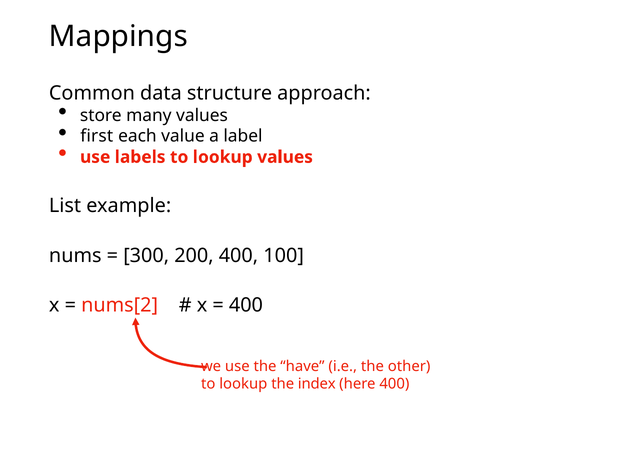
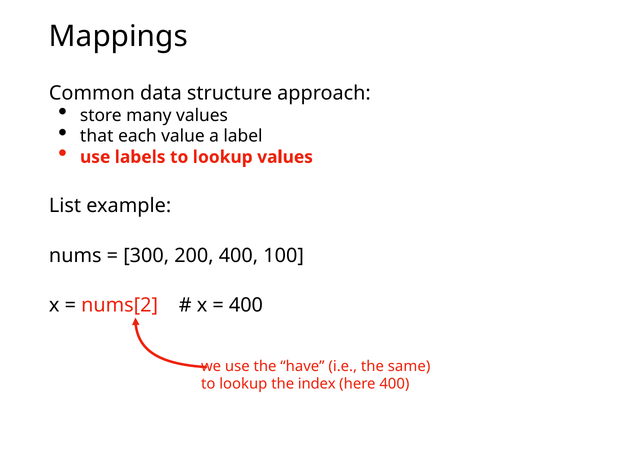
first: first -> that
other: other -> same
